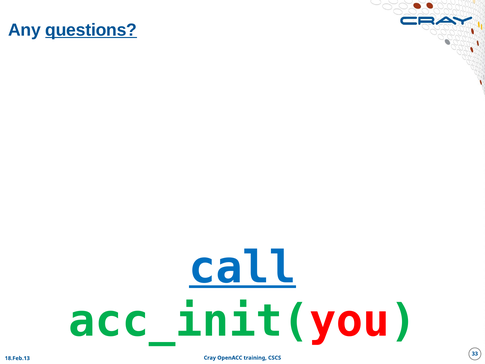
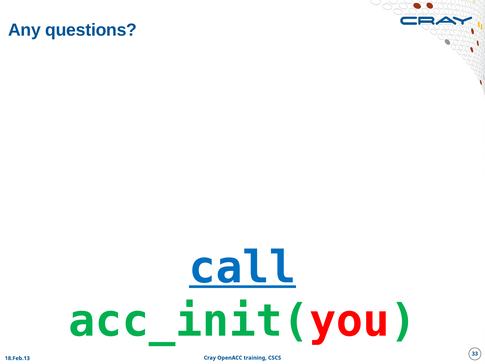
questions underline: present -> none
